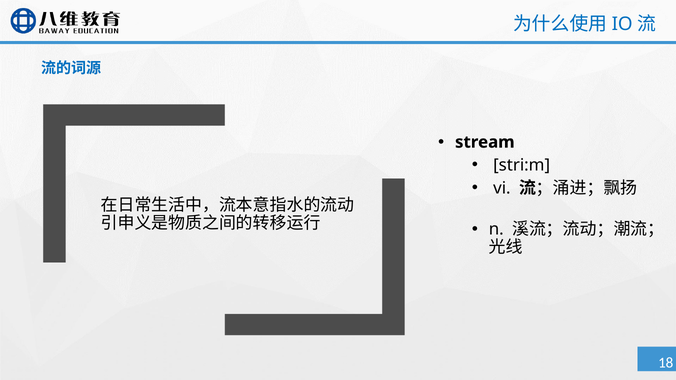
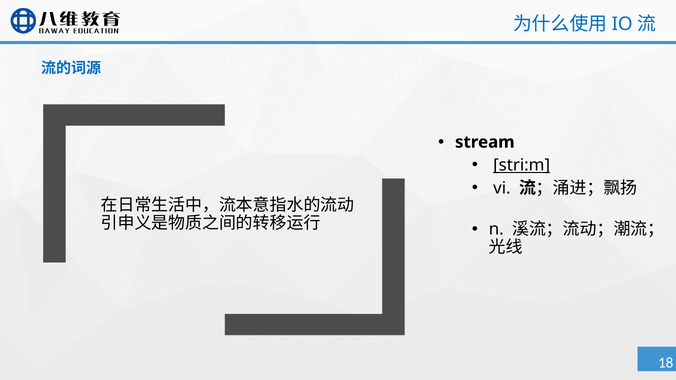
stri:m underline: none -> present
